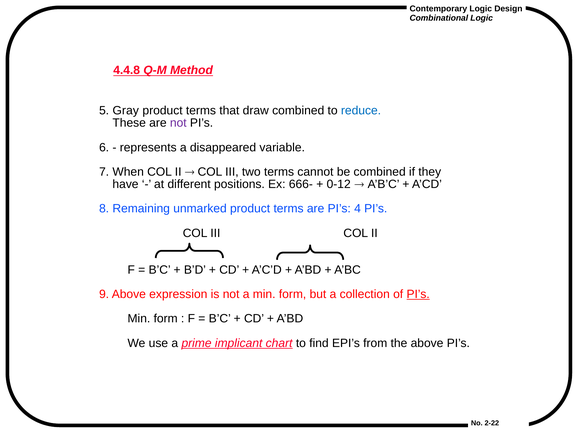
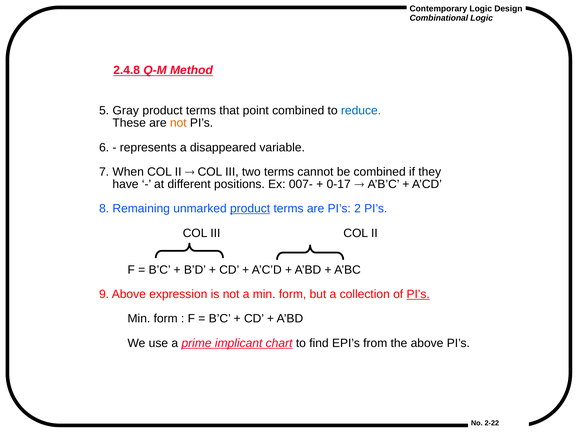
4.4.8: 4.4.8 -> 2.4.8
draw: draw -> point
not at (178, 123) colour: purple -> orange
666-: 666- -> 007-
0-12: 0-12 -> 0-17
product at (250, 209) underline: none -> present
4: 4 -> 2
